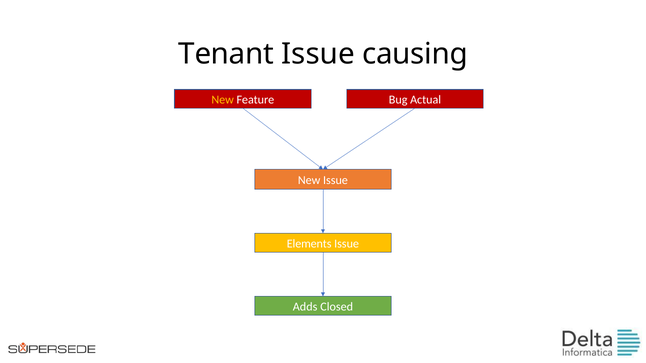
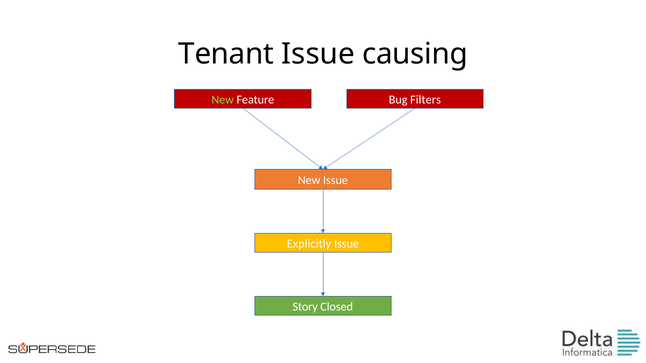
New at (223, 100) colour: yellow -> light green
Actual: Actual -> Filters
Elements: Elements -> Explicitly
Adds: Adds -> Story
